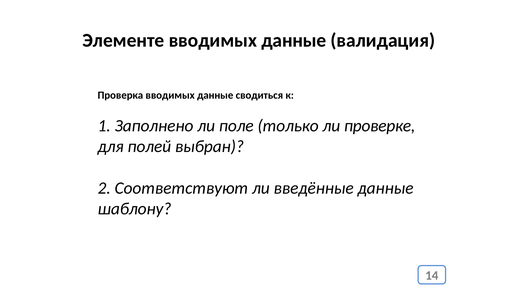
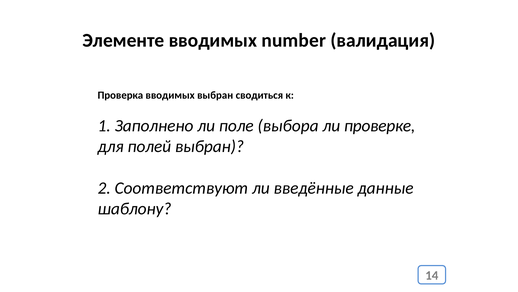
данные at (294, 40): данные -> number
Проверка вводимых данные: данные -> выбран
только: только -> выбора
